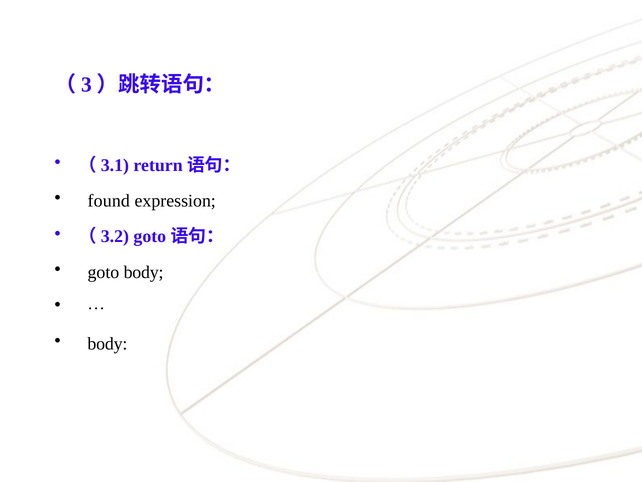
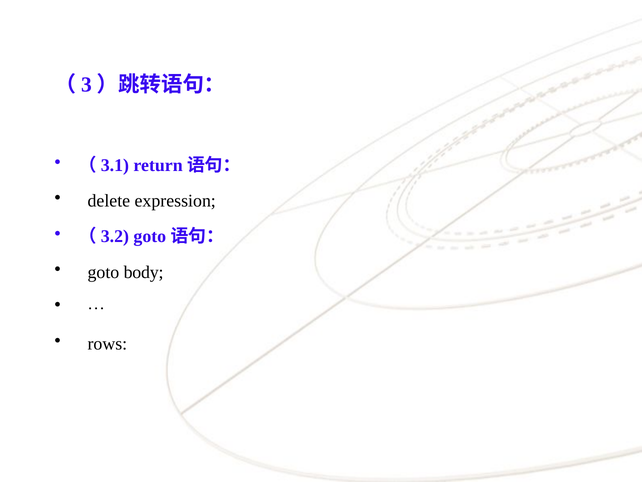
found: found -> delete
body at (107, 343): body -> rows
